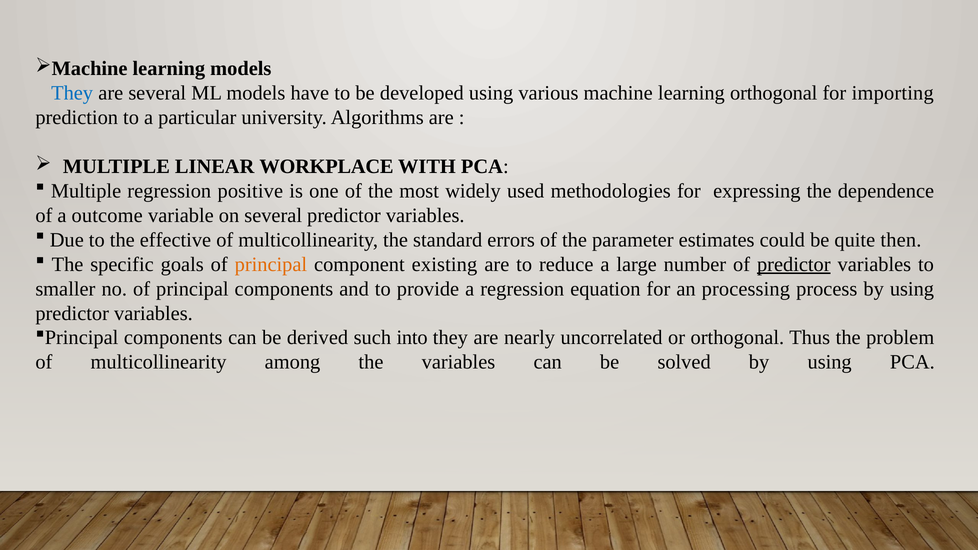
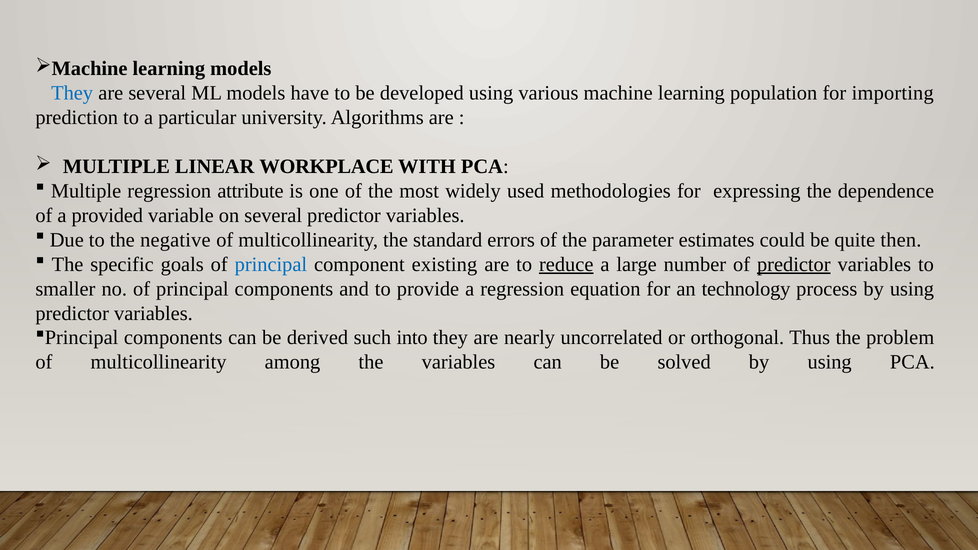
learning orthogonal: orthogonal -> population
positive: positive -> attribute
outcome: outcome -> provided
effective: effective -> negative
principal at (271, 264) colour: orange -> blue
reduce underline: none -> present
processing: processing -> technology
